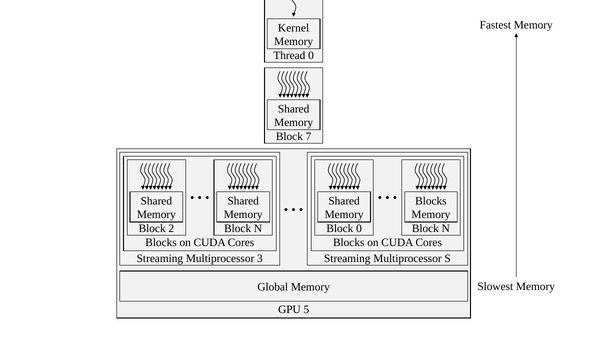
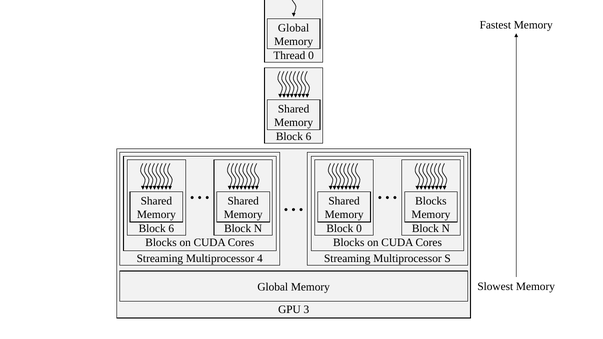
Kernel at (294, 28): Kernel -> Global
7 at (309, 136): 7 -> 6
2 at (171, 229): 2 -> 6
3: 3 -> 4
5: 5 -> 3
